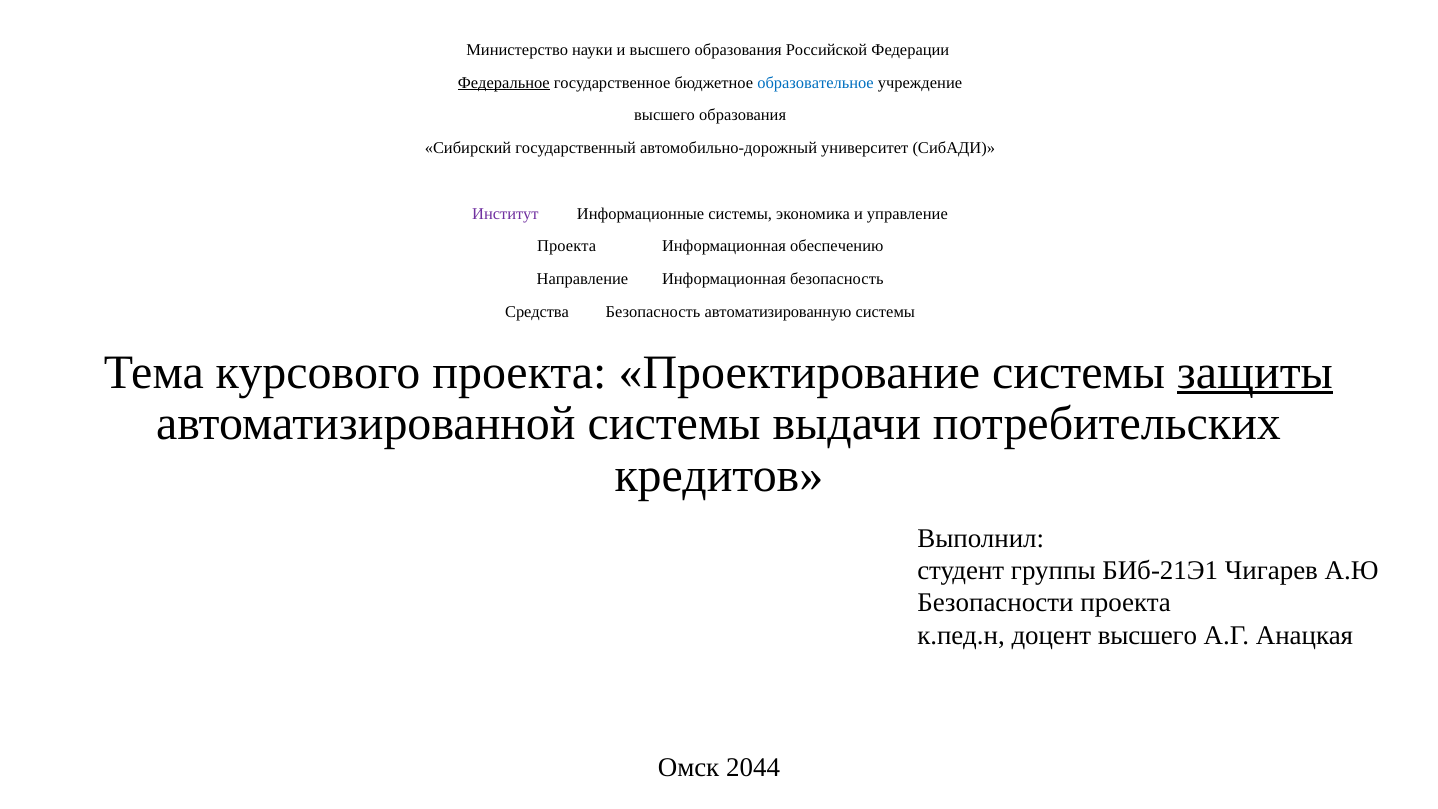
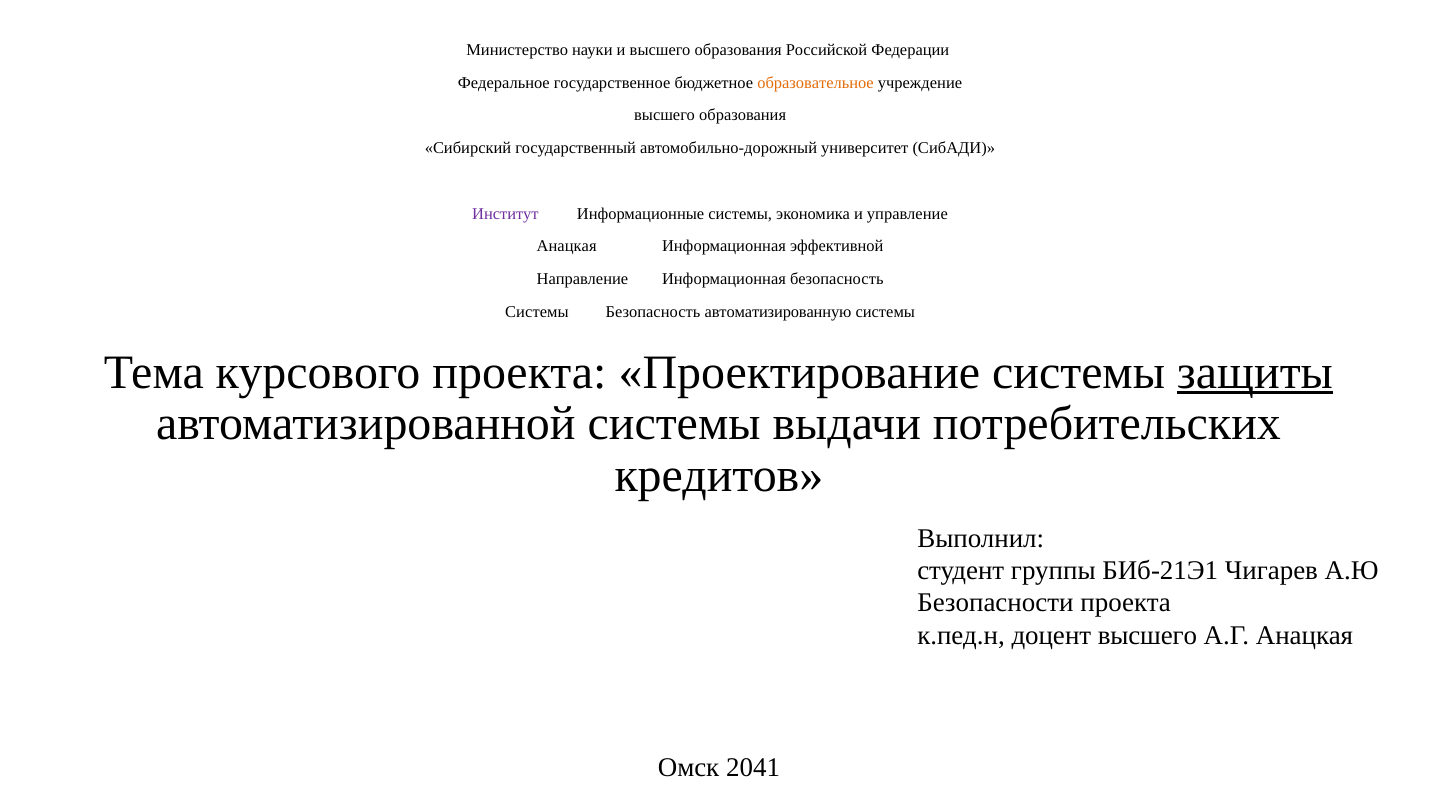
Федеральное underline: present -> none
образовательное colour: blue -> orange
Проекта at (567, 246): Проекта -> Анацкая
обеспечению: обеспечению -> эффективной
Средства at (537, 312): Средства -> Системы
2044: 2044 -> 2041
